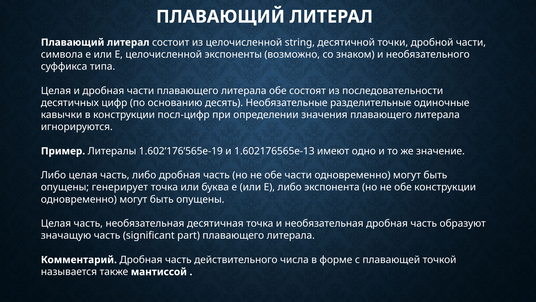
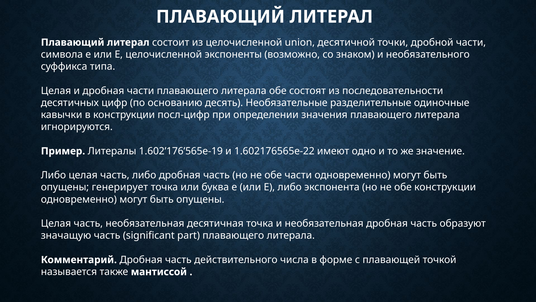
string: string -> union
1.602176565е-13: 1.602176565е-13 -> 1.602176565е-22
